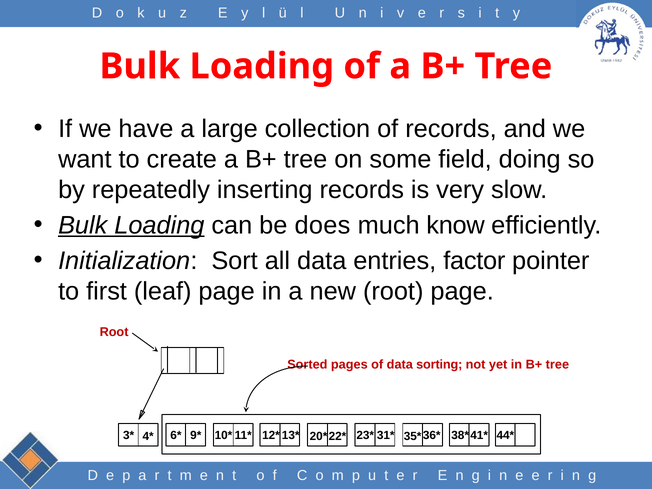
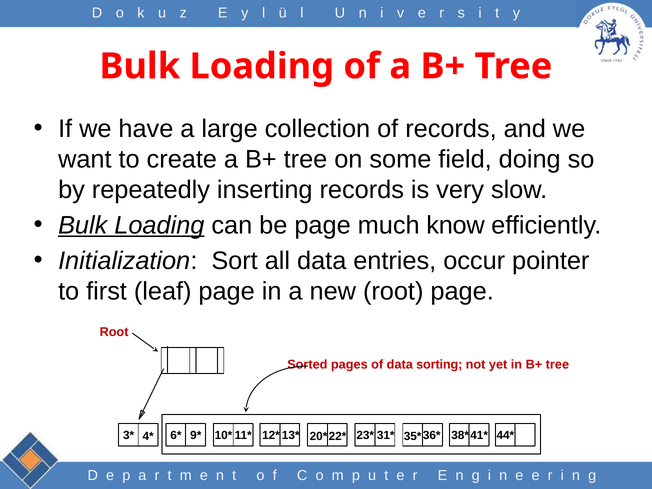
be does: does -> page
factor: factor -> occur
